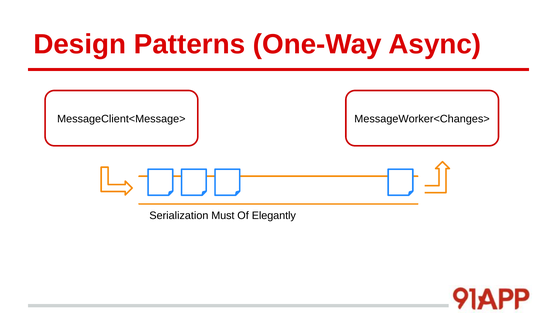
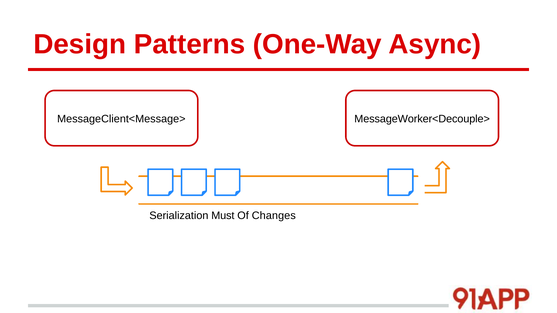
MessageWorker<Changes>: MessageWorker<Changes> -> MessageWorker<Decouple>
Elegantly: Elegantly -> Changes
